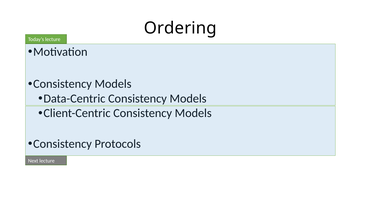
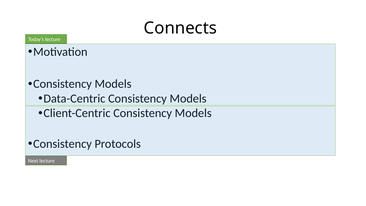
Ordering: Ordering -> Connects
